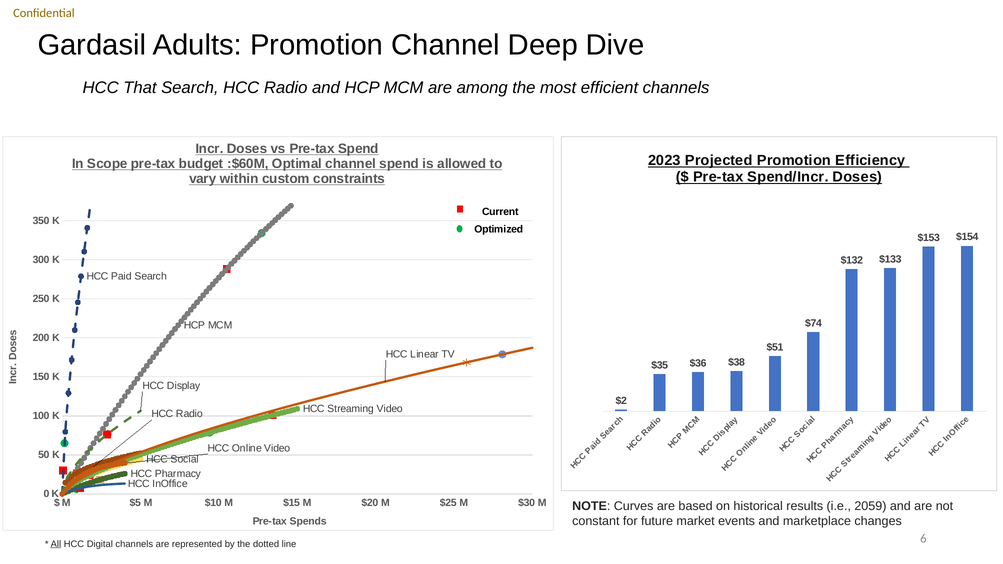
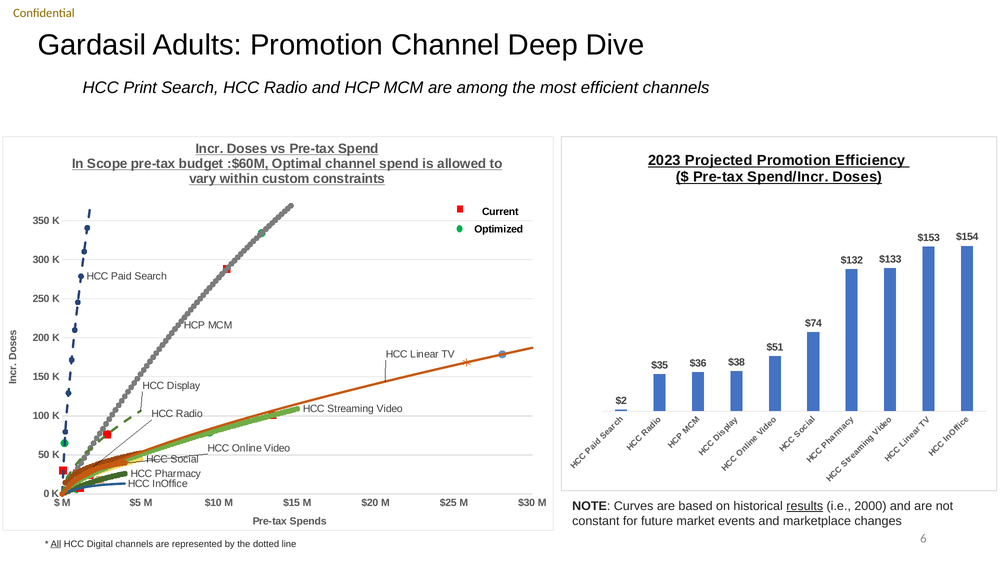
That: That -> Print
results underline: none -> present
2059: 2059 -> 2000
